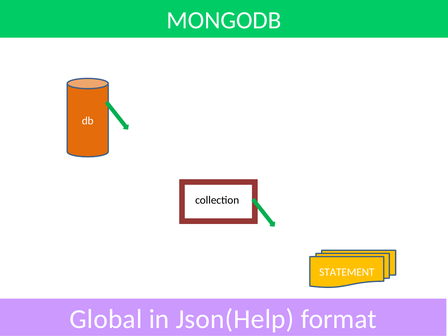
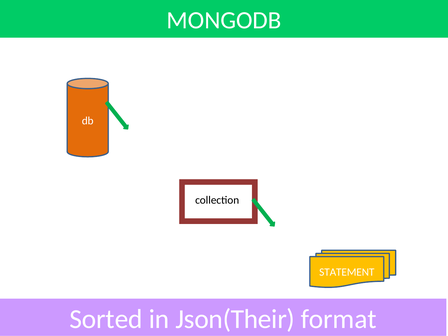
Global: Global -> Sorted
Json(Help: Json(Help -> Json(Their
